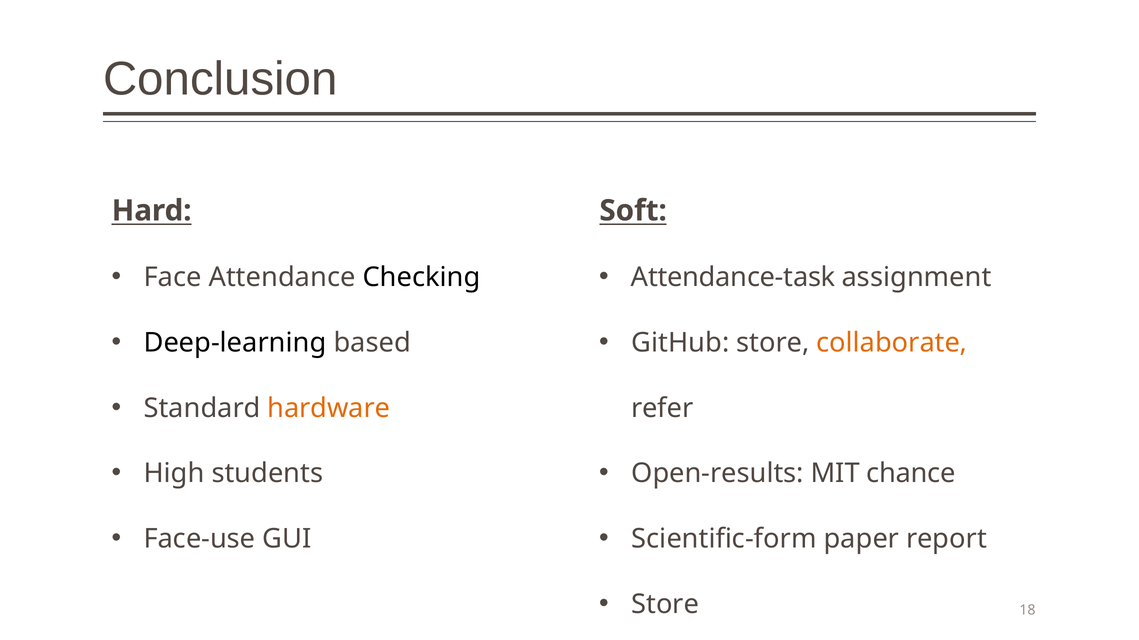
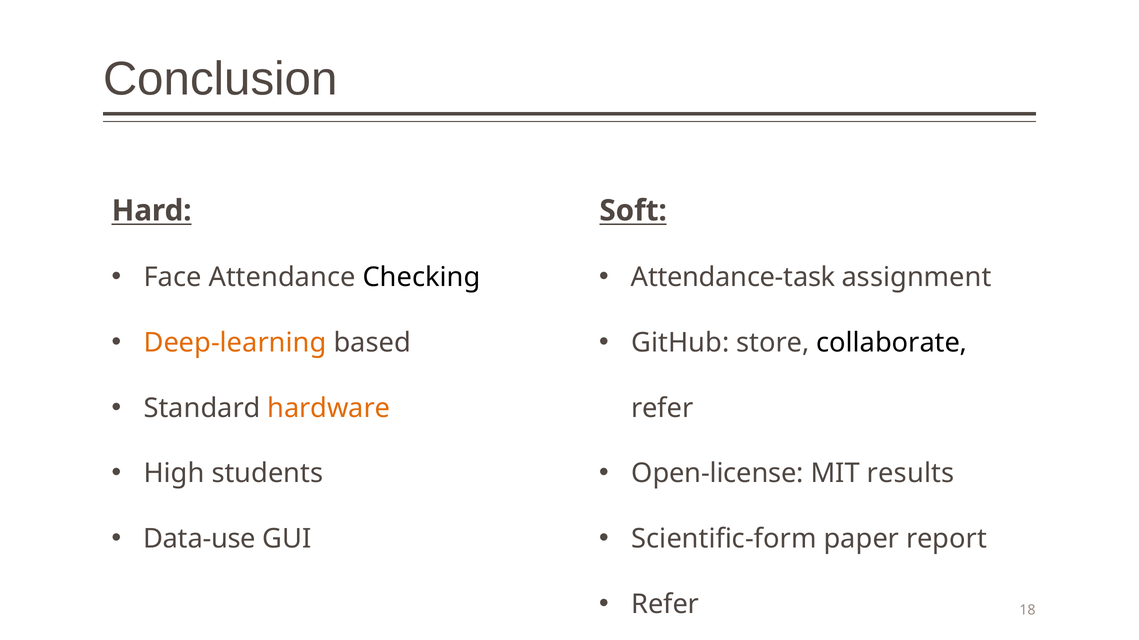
Deep-learning colour: black -> orange
collaborate colour: orange -> black
Open-results: Open-results -> Open-license
chance: chance -> results
Face-use: Face-use -> Data-use
Store at (665, 605): Store -> Refer
